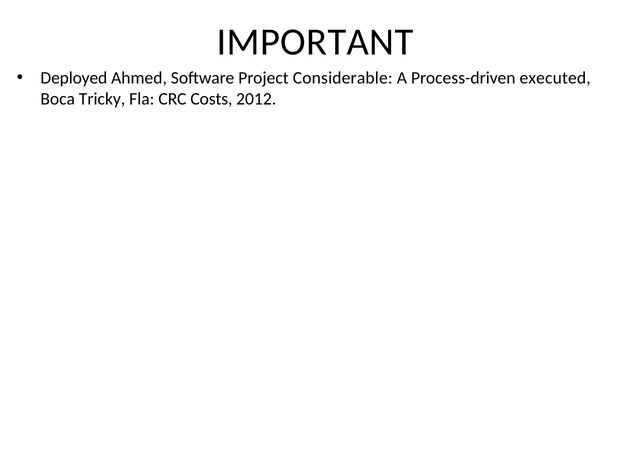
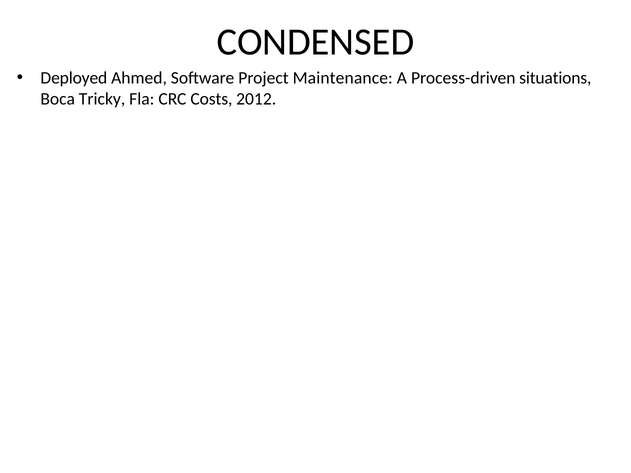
IMPORTANT: IMPORTANT -> CONDENSED
Considerable: Considerable -> Maintenance
executed: executed -> situations
